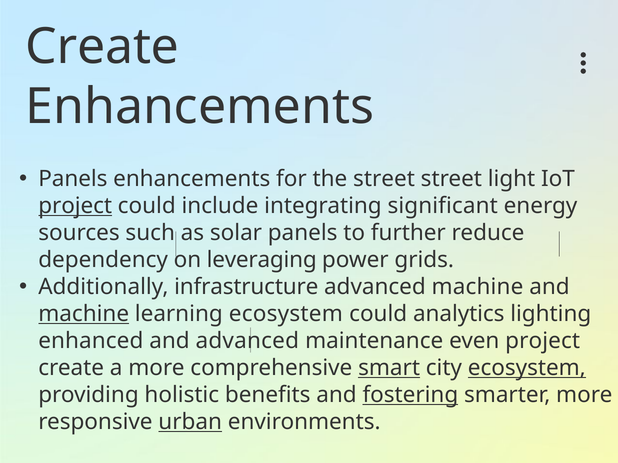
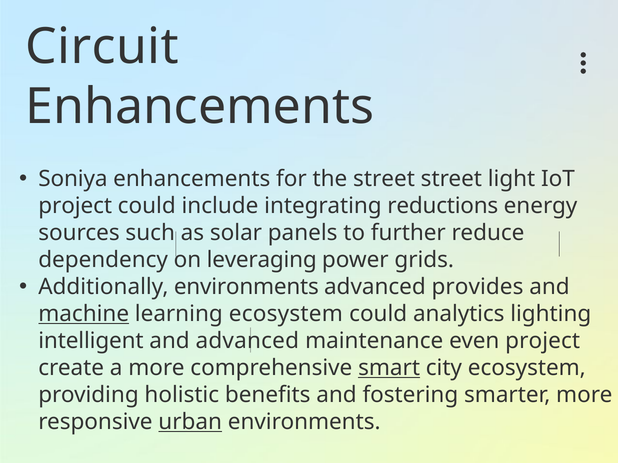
Create at (102, 47): Create -> Circuit
Panels at (73, 179): Panels -> Soniya
project at (75, 206) underline: present -> none
significant: significant -> reductions
Additionally infrastructure: infrastructure -> environments
advanced machine: machine -> provides
enhanced: enhanced -> intelligent
ecosystem at (527, 368) underline: present -> none
fostering underline: present -> none
